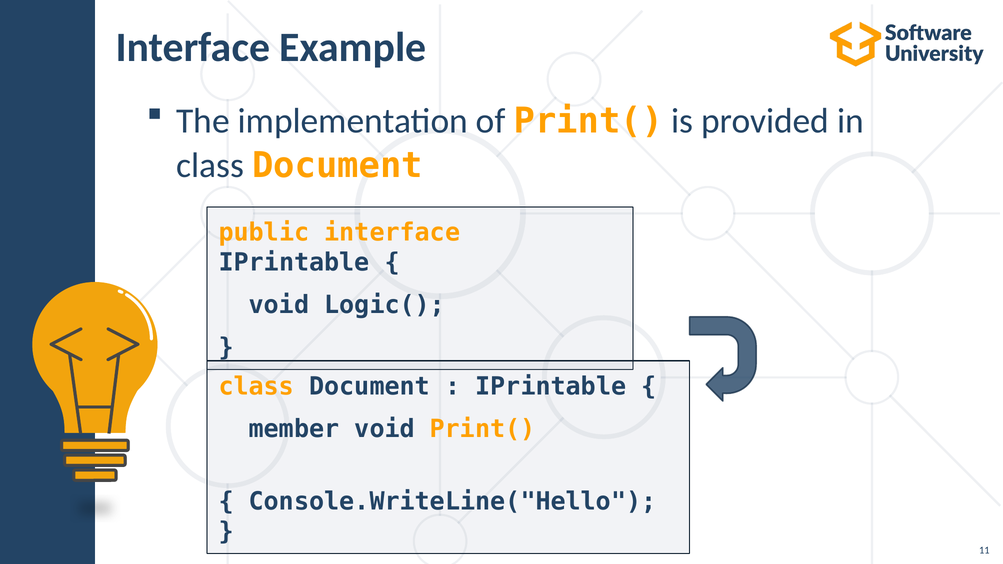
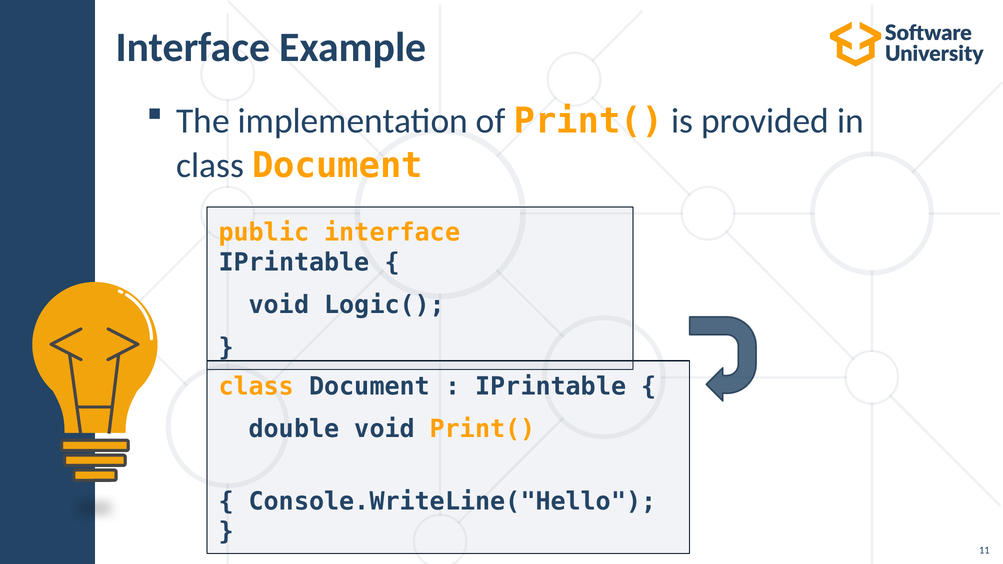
member: member -> double
